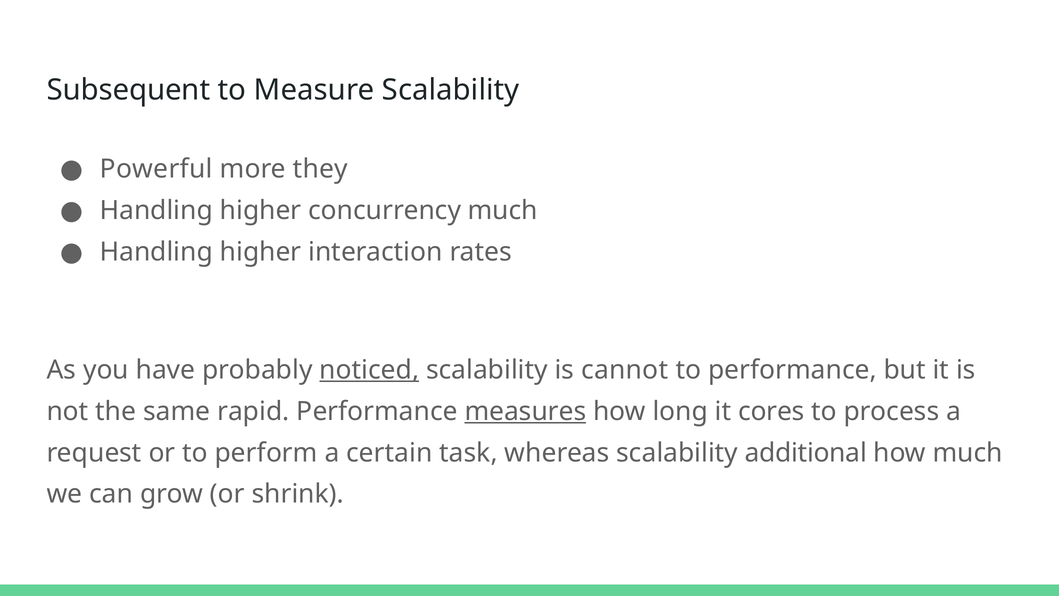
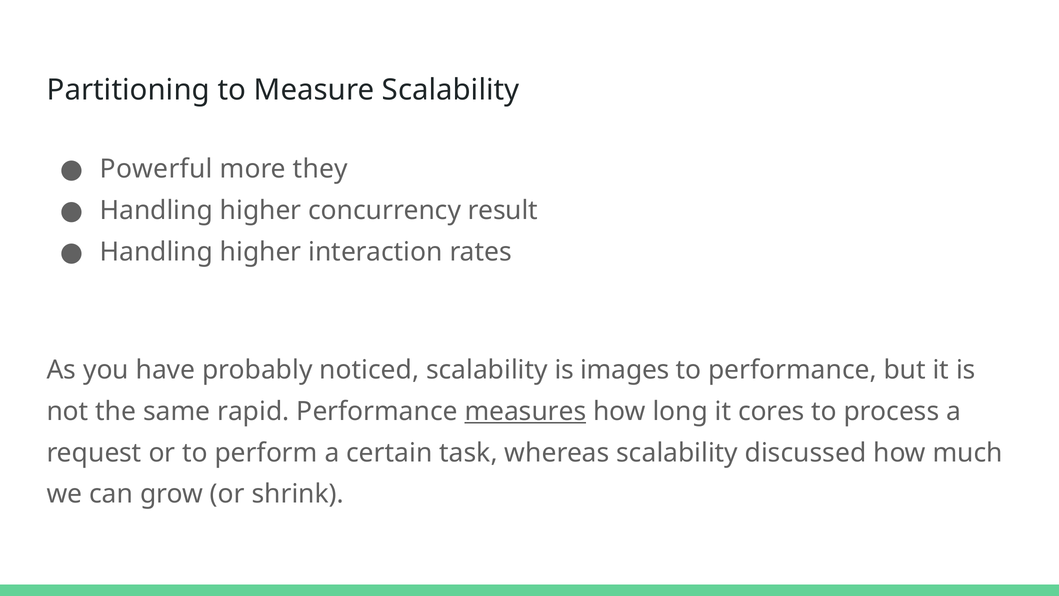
Subsequent: Subsequent -> Partitioning
concurrency much: much -> result
noticed underline: present -> none
cannot: cannot -> images
additional: additional -> discussed
